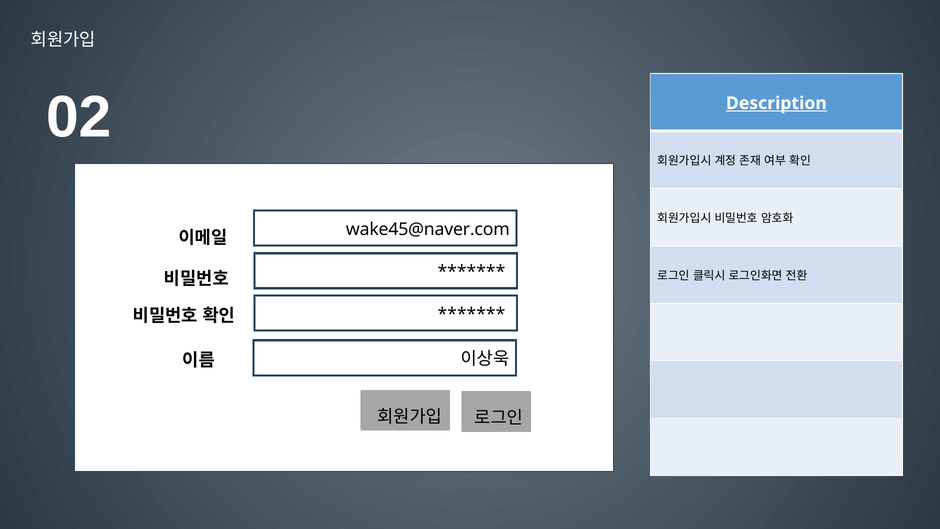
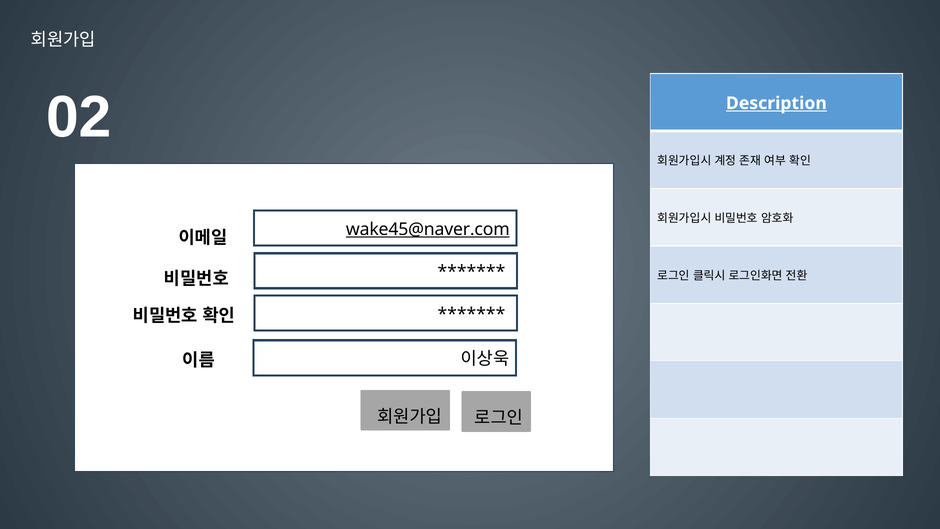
wake45@naver.com underline: none -> present
